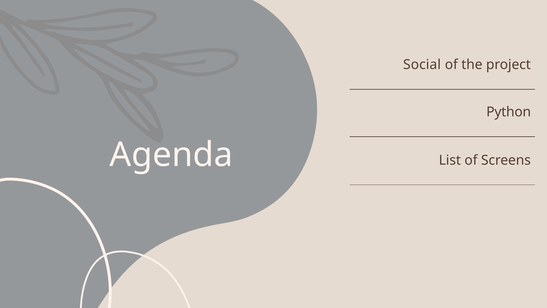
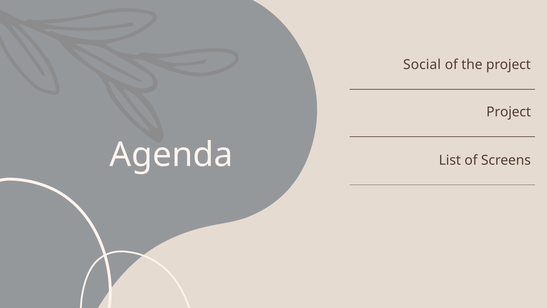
Python at (509, 112): Python -> Project
